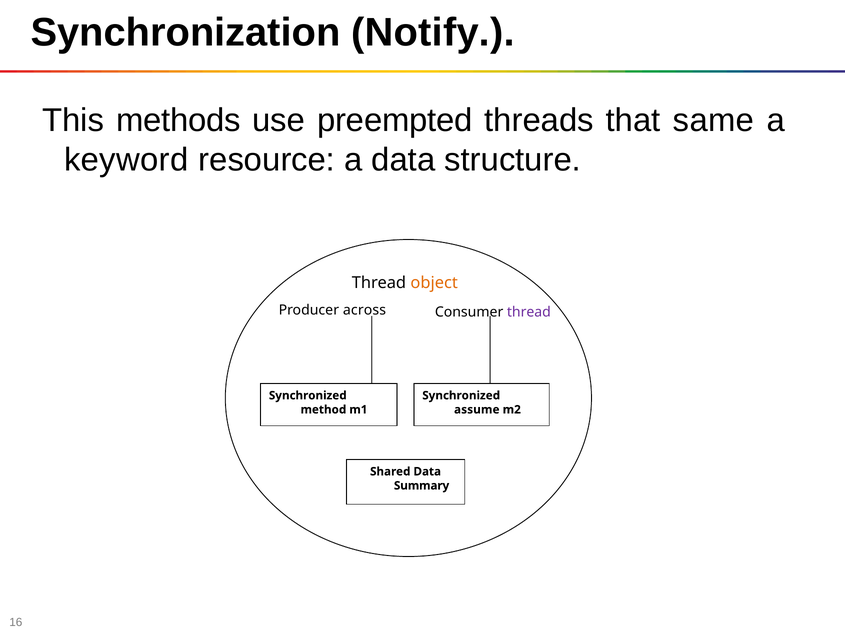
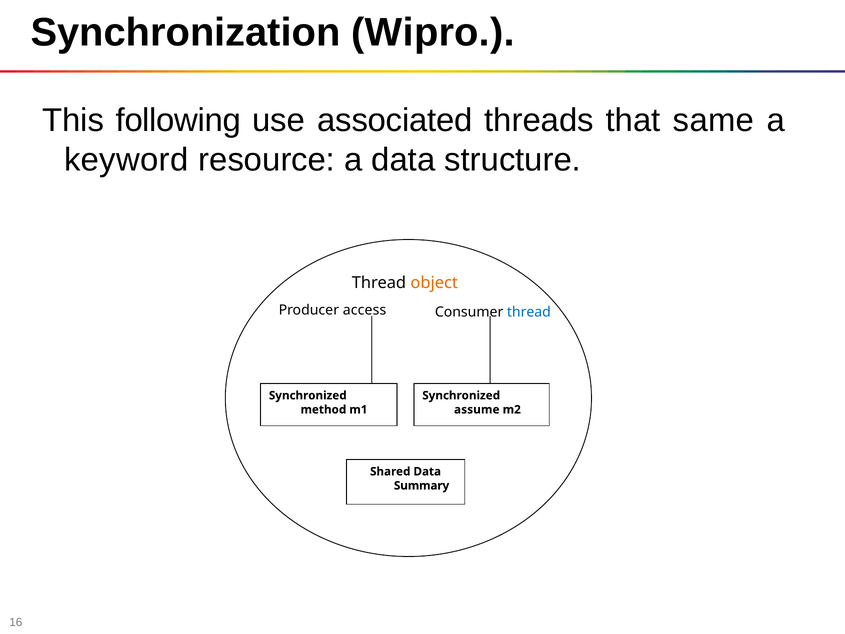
Notify: Notify -> Wipro
methods: methods -> following
preempted: preempted -> associated
across: across -> access
thread at (529, 312) colour: purple -> blue
